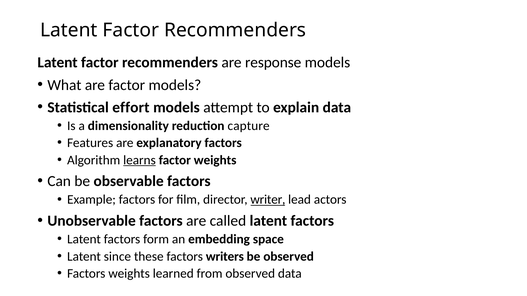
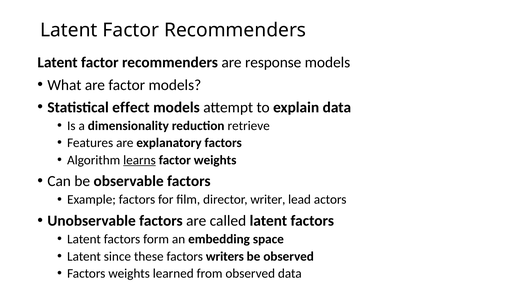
effort: effort -> effect
capture: capture -> retrieve
writer underline: present -> none
